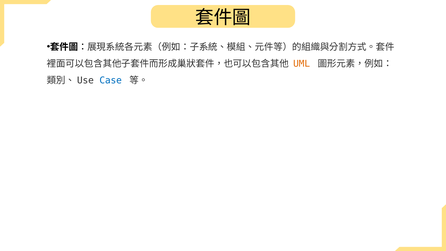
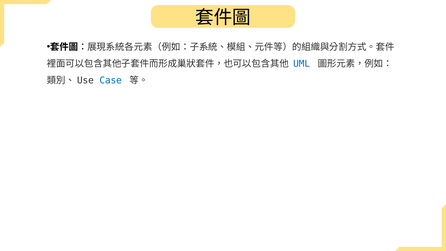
UML colour: orange -> blue
